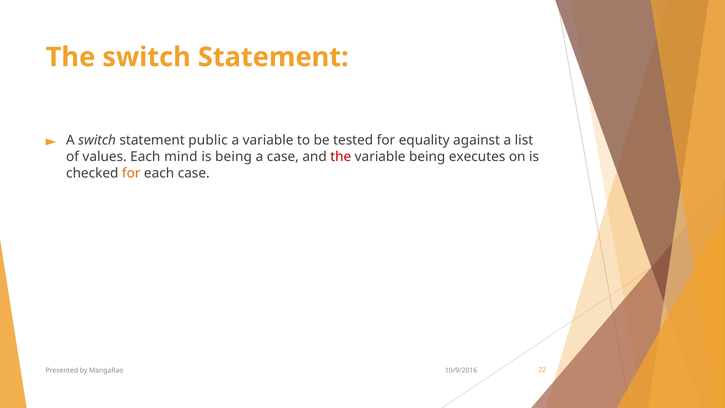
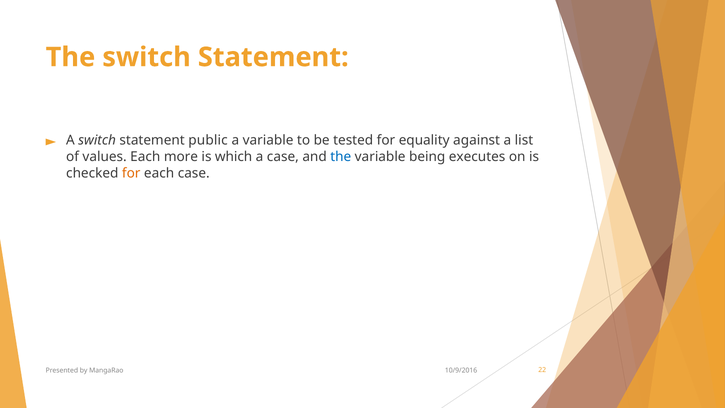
mind: mind -> more
is being: being -> which
the at (341, 157) colour: red -> blue
